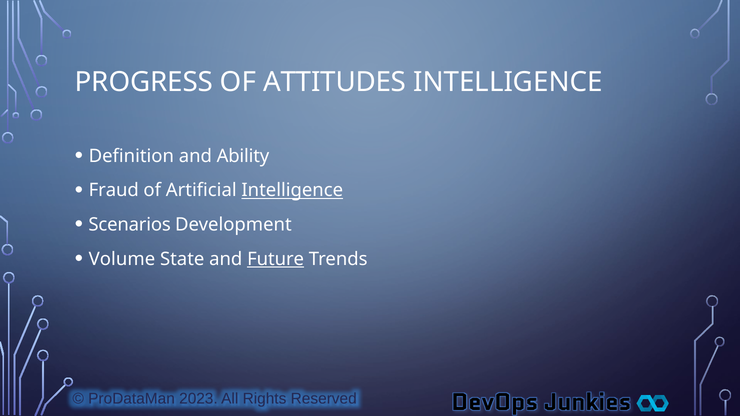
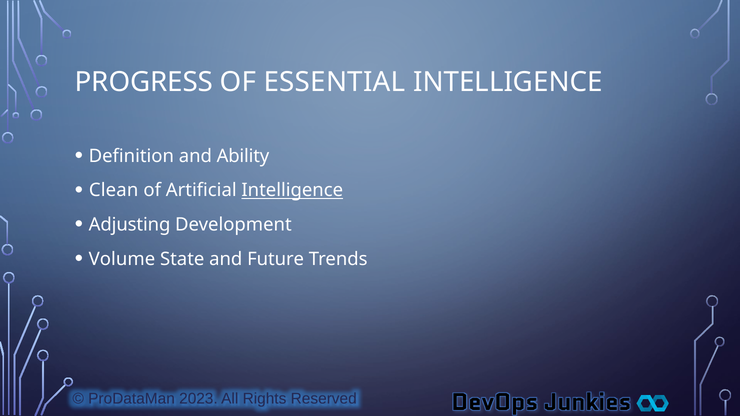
ATTITUDES: ATTITUDES -> ESSENTIAL
Fraud: Fraud -> Clean
Scenarios: Scenarios -> Adjusting
Future underline: present -> none
